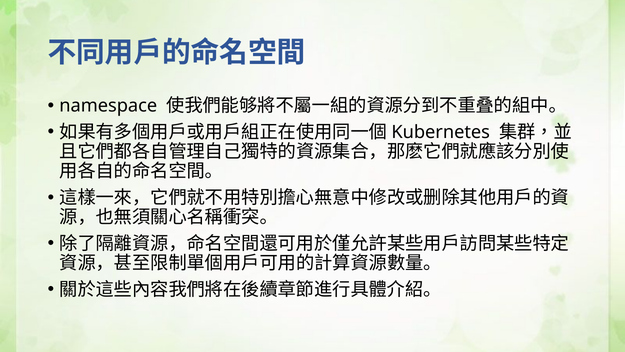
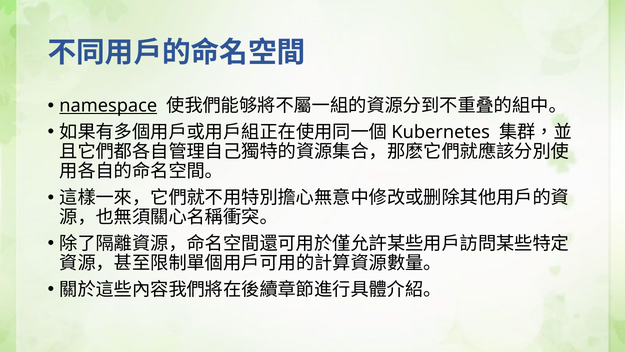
namespace underline: none -> present
